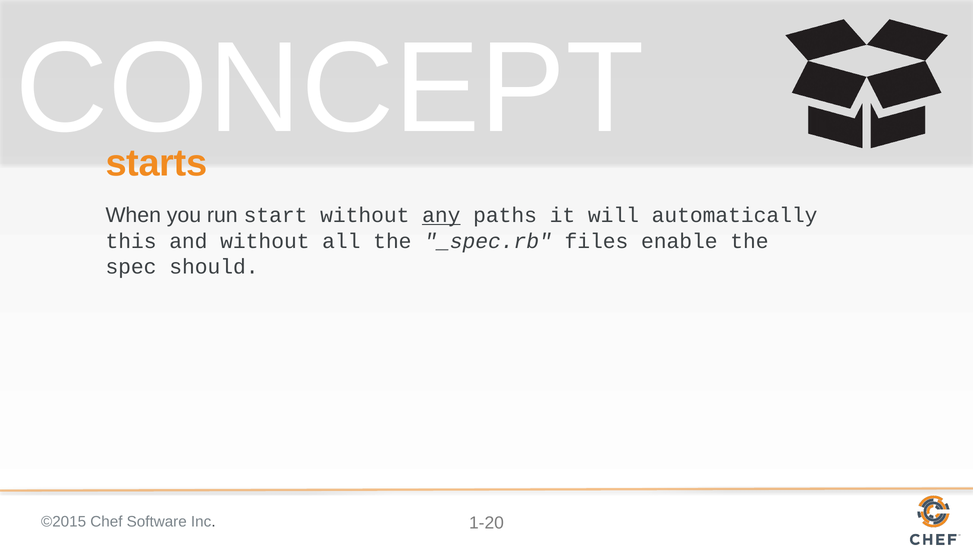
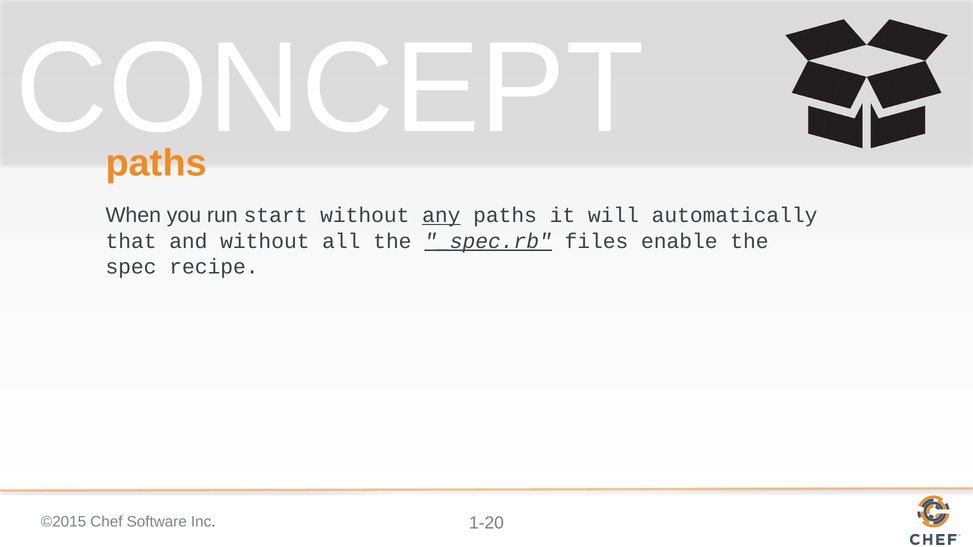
starts at (156, 163): starts -> paths
this: this -> that
_spec.rb underline: none -> present
should: should -> recipe
